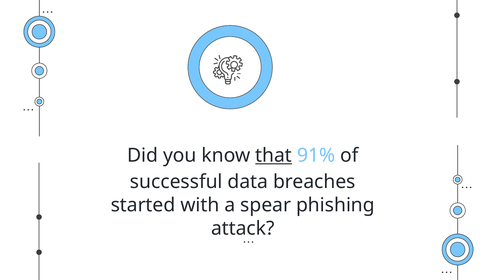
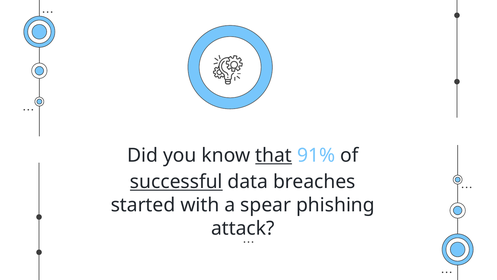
successful underline: none -> present
